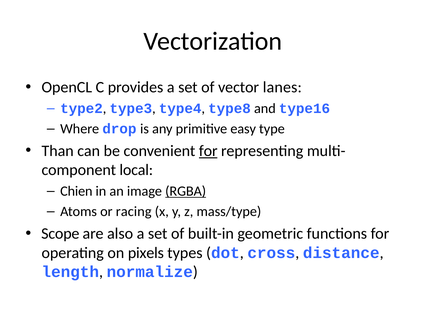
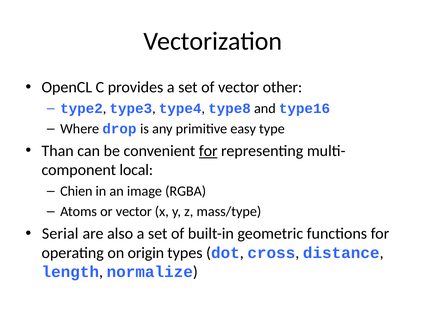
lanes: lanes -> other
RGBA underline: present -> none
or racing: racing -> vector
Scope: Scope -> Serial
pixels: pixels -> origin
